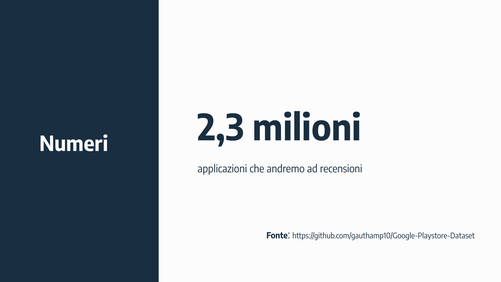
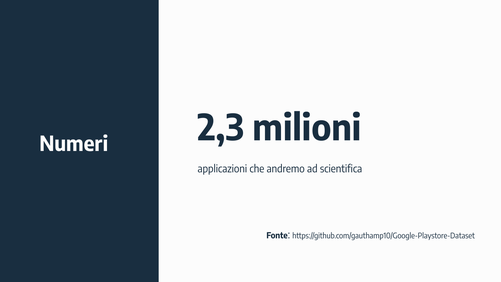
recensioni: recensioni -> scientifica
